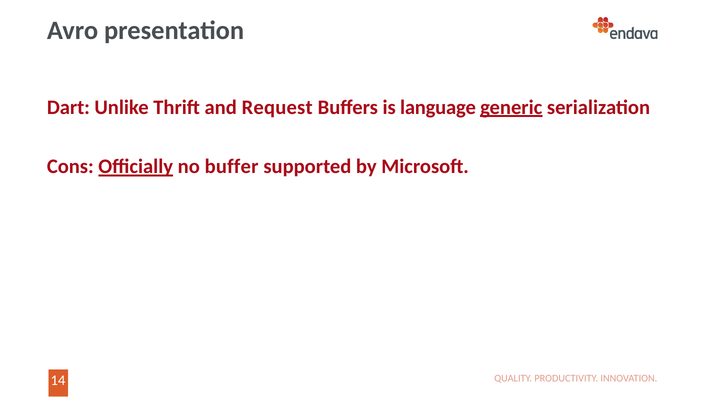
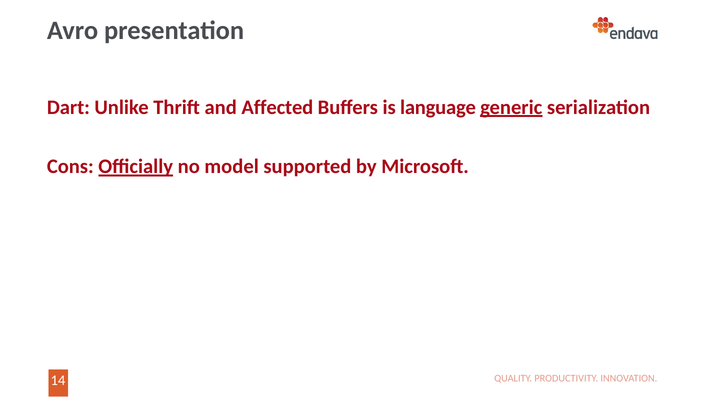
Request: Request -> Affected
buffer: buffer -> model
